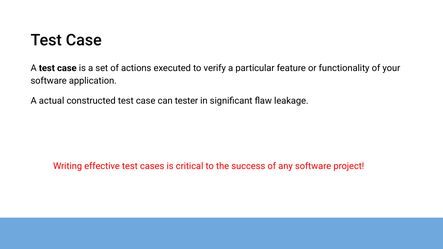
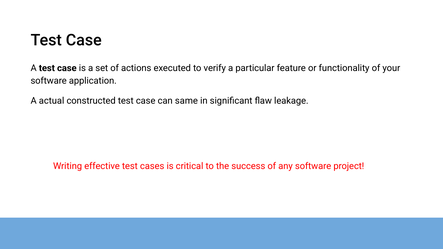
tester: tester -> same
